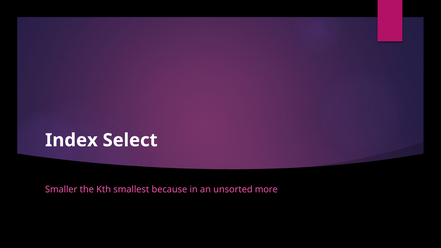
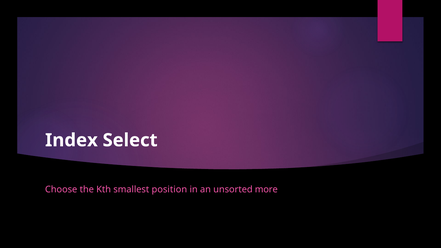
Smaller: Smaller -> Choose
because: because -> position
